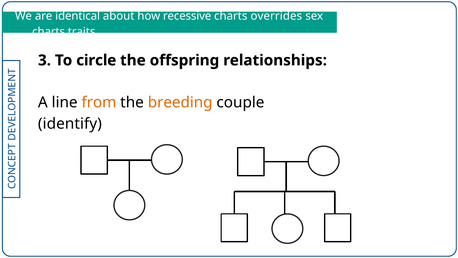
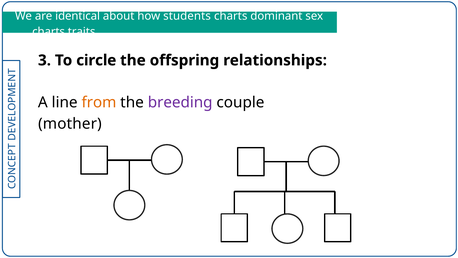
recessive: recessive -> students
overrides: overrides -> dominant
breeding colour: orange -> purple
identify: identify -> mother
